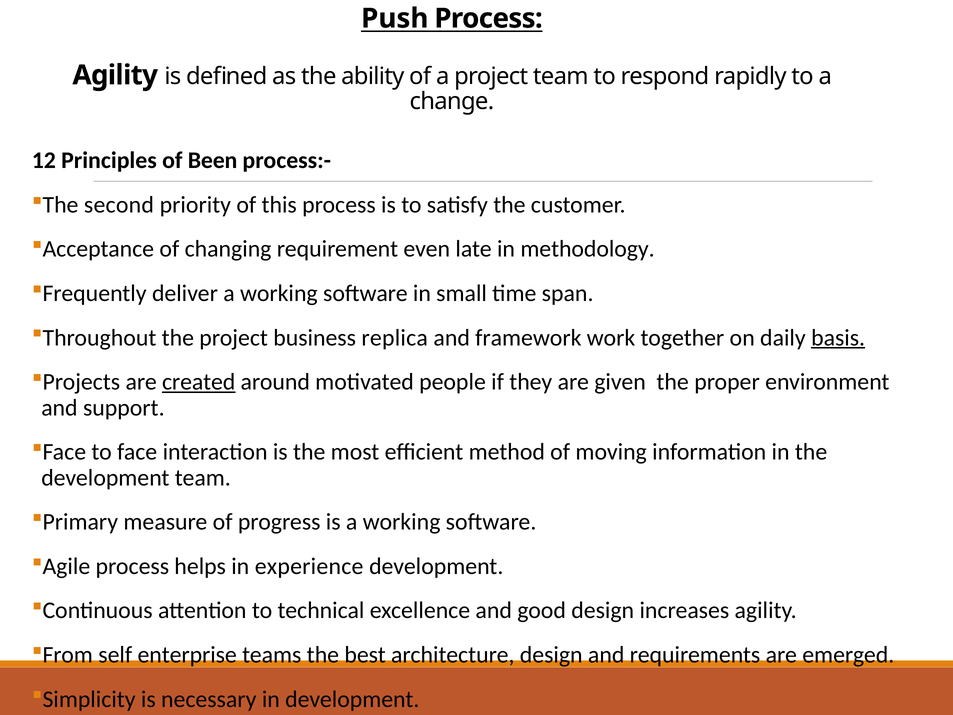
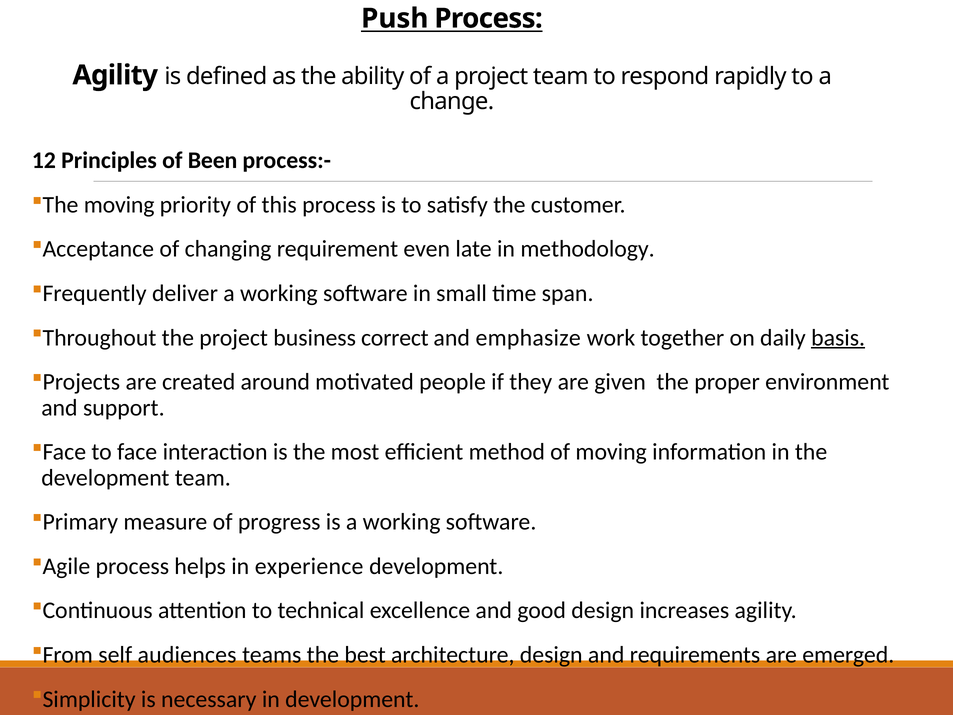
second at (119, 205): second -> moving
replica: replica -> correct
framework: framework -> emphasize
created underline: present -> none
enterprise: enterprise -> audiences
